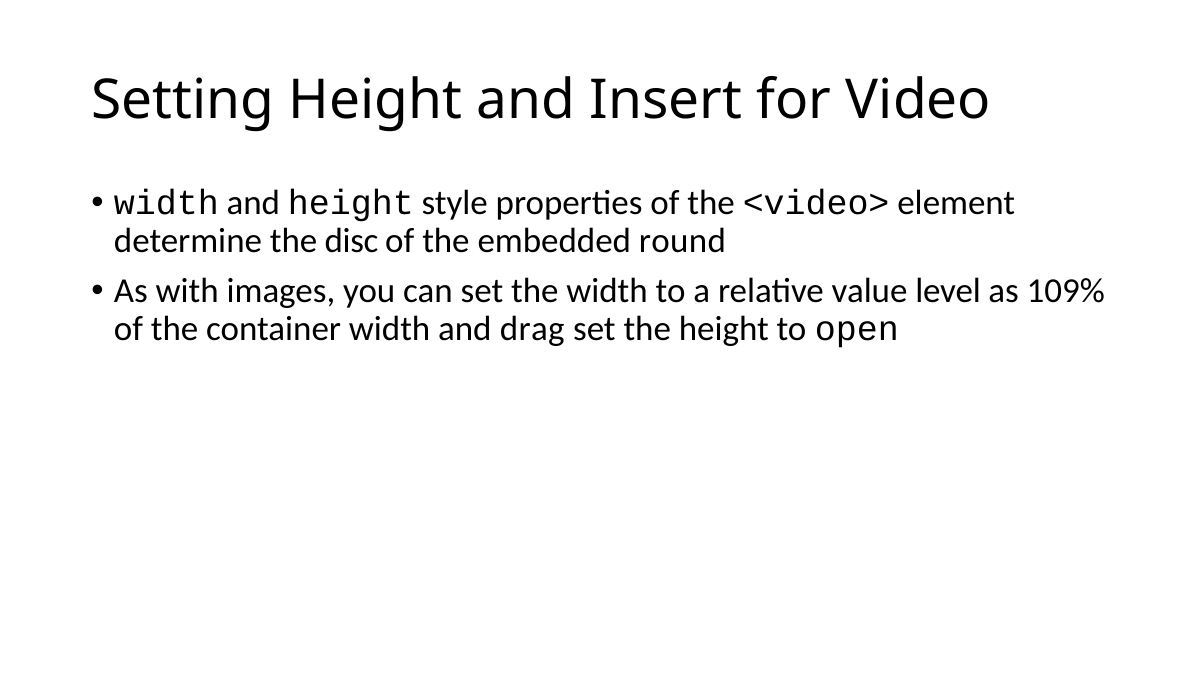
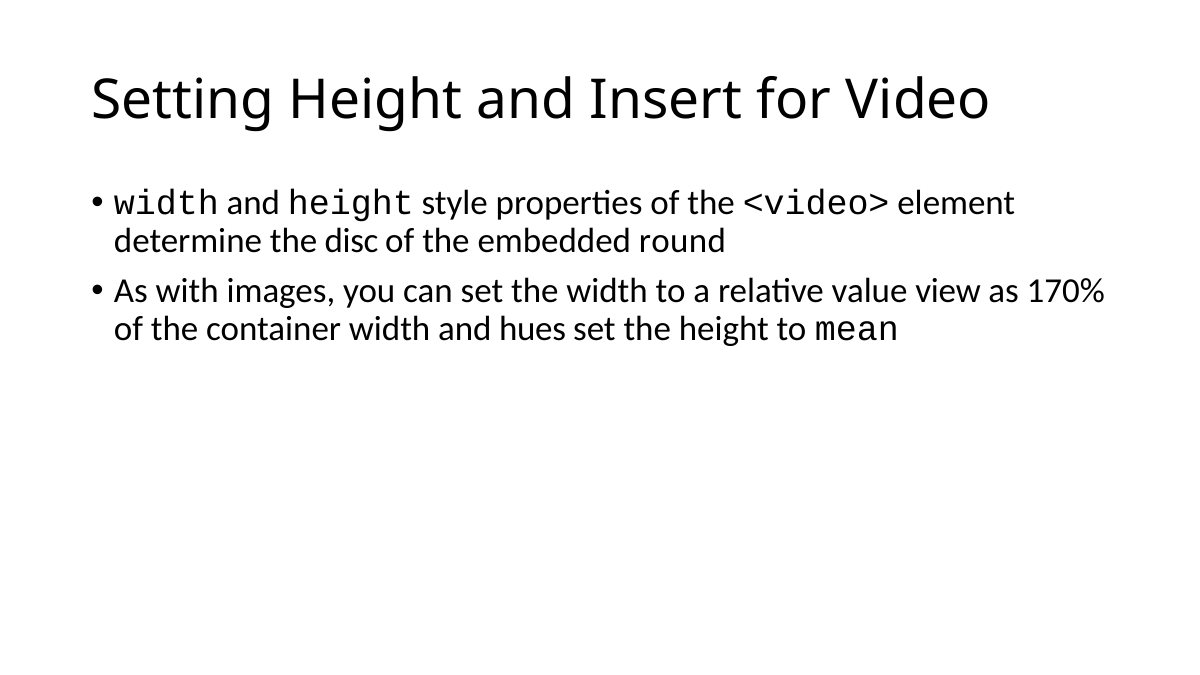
level: level -> view
109%: 109% -> 170%
drag: drag -> hues
open: open -> mean
